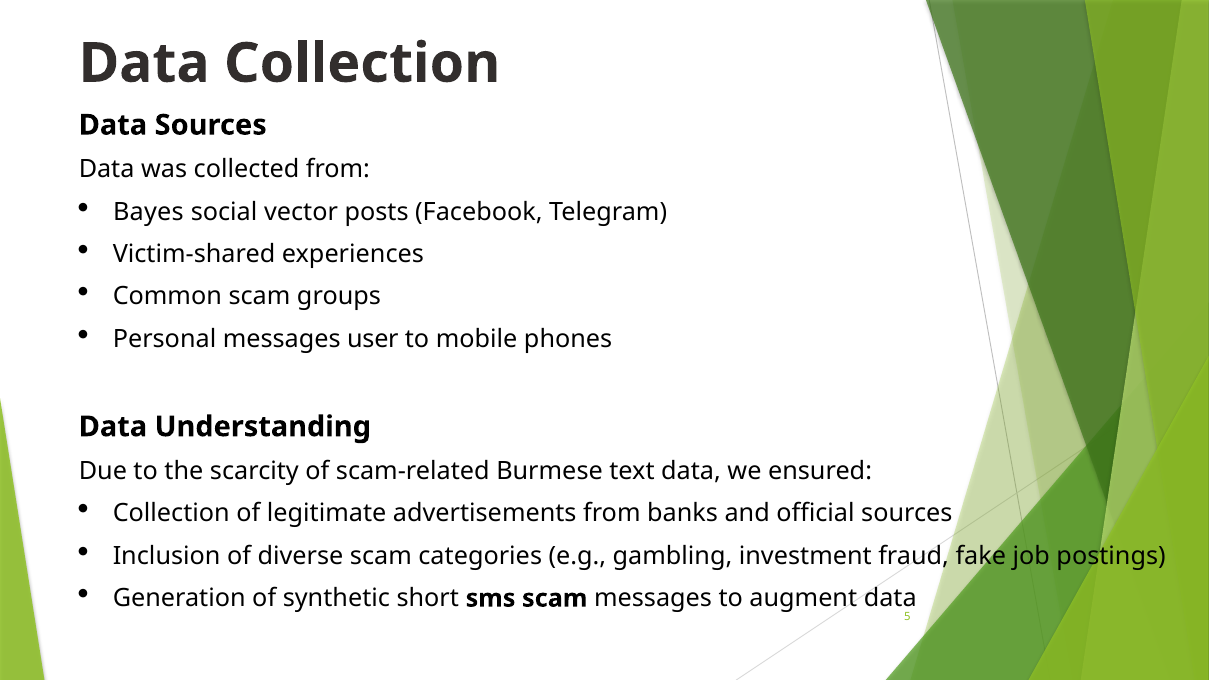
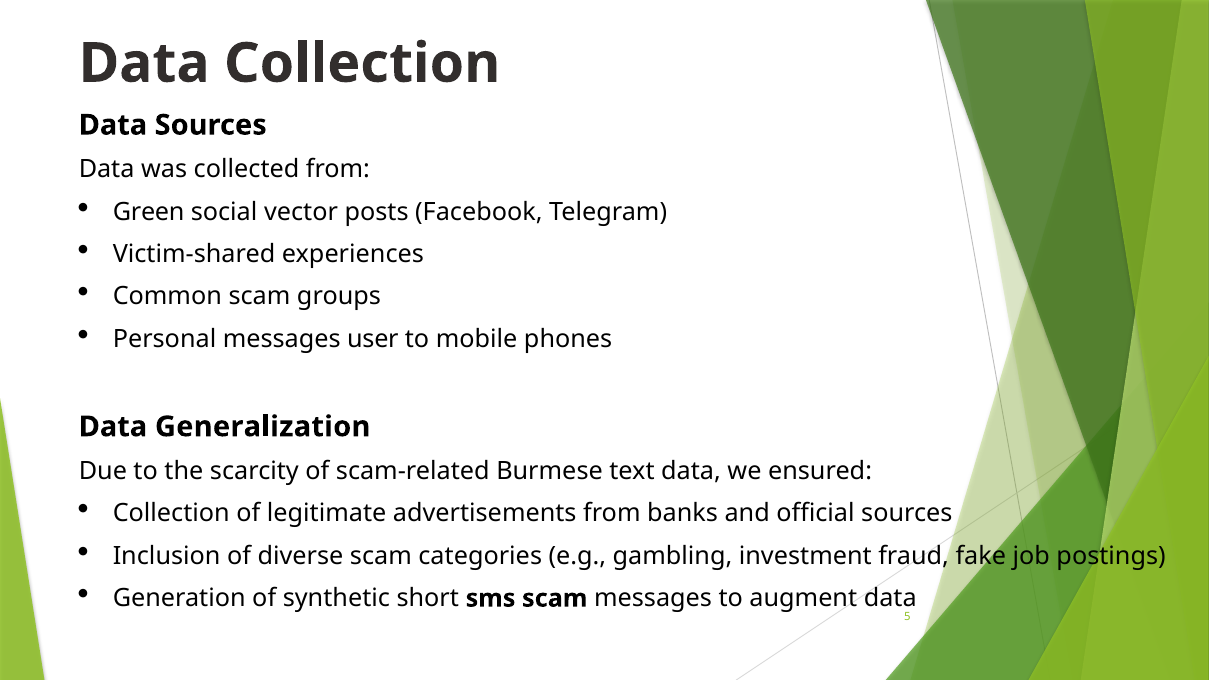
Bayes: Bayes -> Green
Understanding: Understanding -> Generalization
